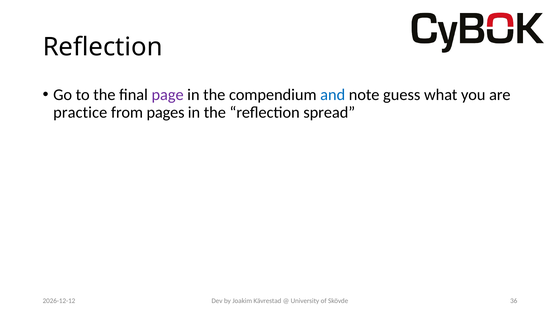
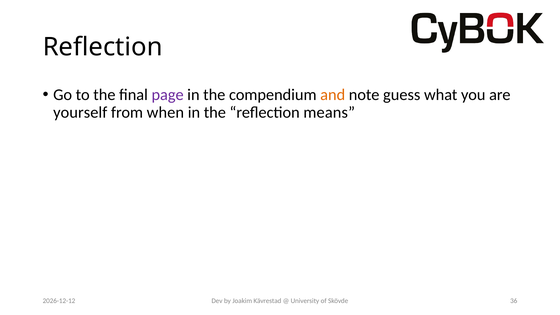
and colour: blue -> orange
practice: practice -> yourself
pages: pages -> when
spread: spread -> means
